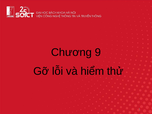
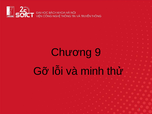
hiểm: hiểm -> minh
